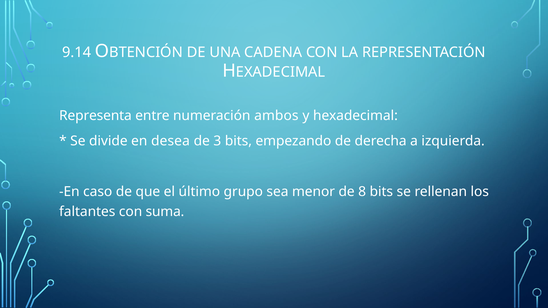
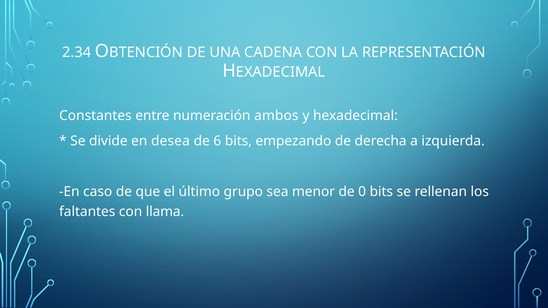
9.14: 9.14 -> 2.34
Representa: Representa -> Constantes
3: 3 -> 6
8: 8 -> 0
suma: suma -> llama
